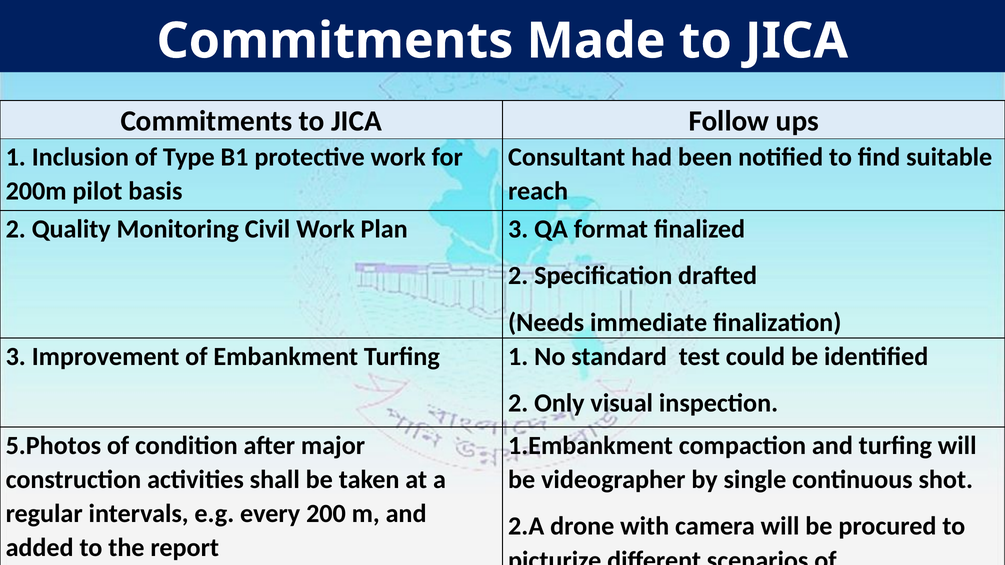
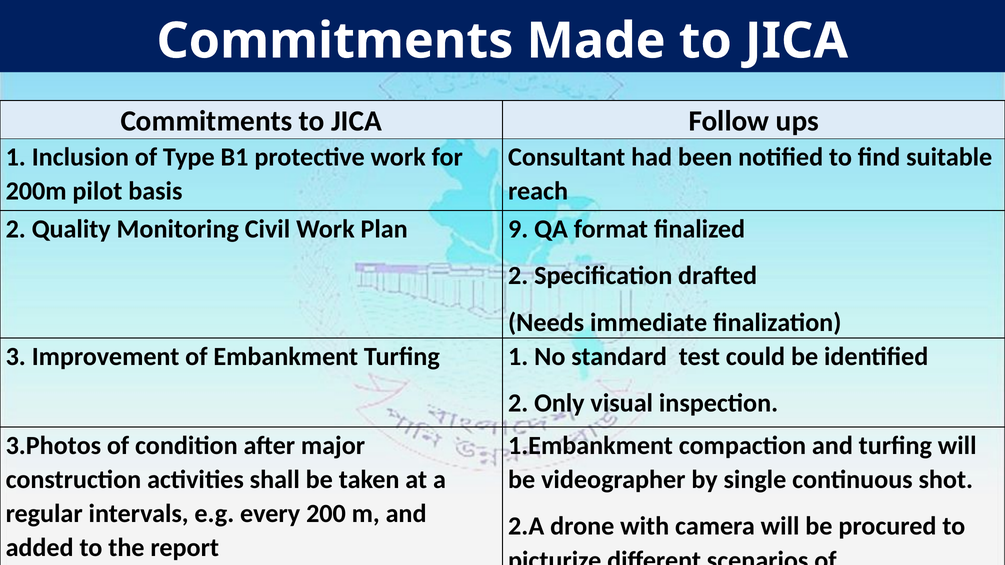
Plan 3: 3 -> 9
5.Photos: 5.Photos -> 3.Photos
